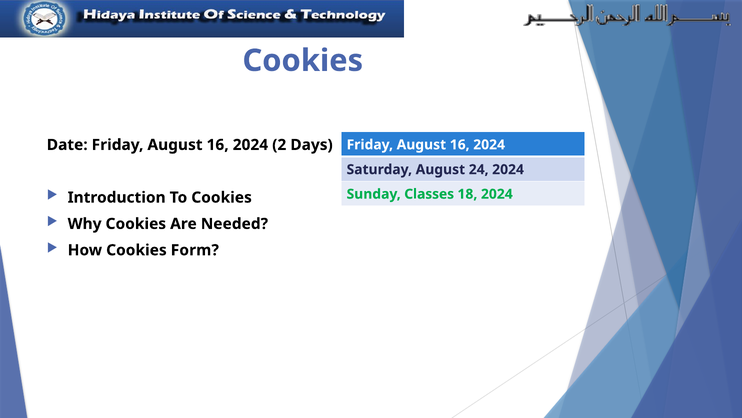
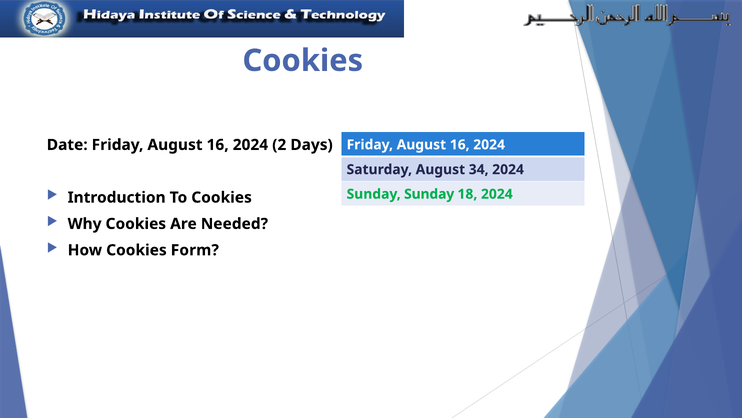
24: 24 -> 34
Sunday Classes: Classes -> Sunday
